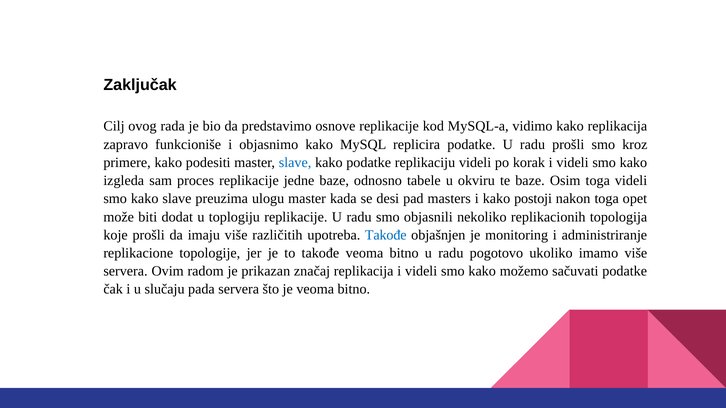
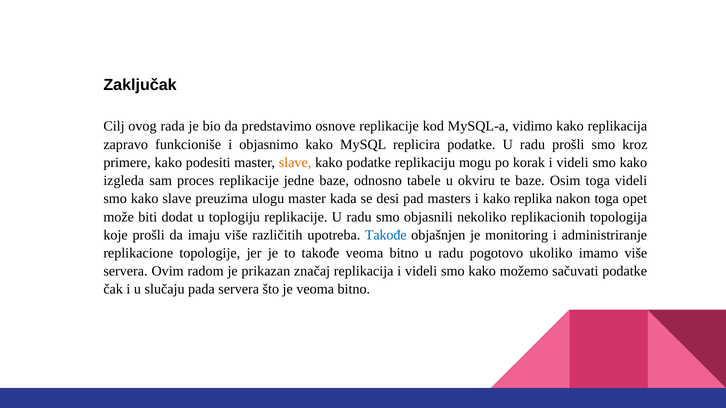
slave at (295, 163) colour: blue -> orange
replikaciju videli: videli -> mogu
postoji: postoji -> replika
